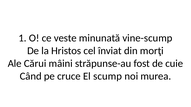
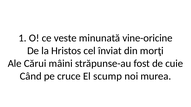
vine-scump: vine-scump -> vine-oricine
